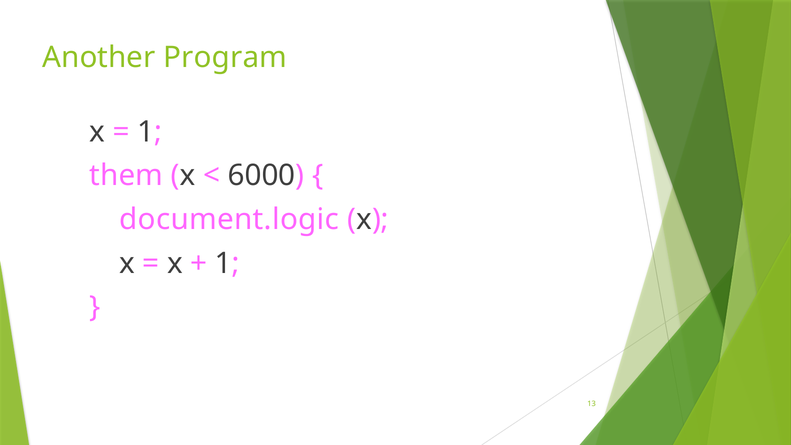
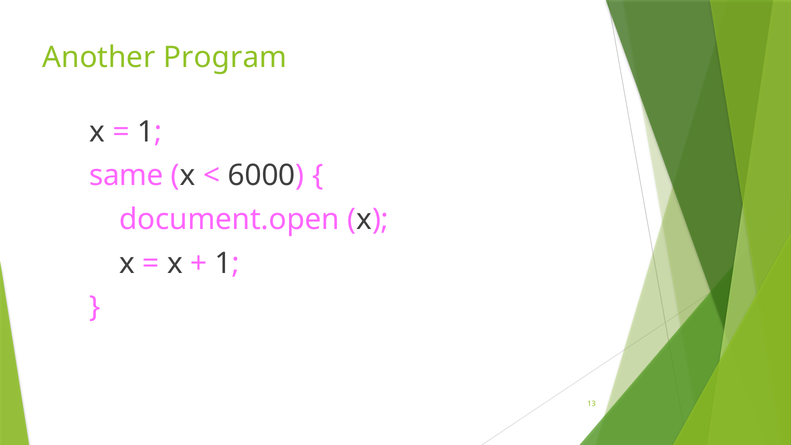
them: them -> same
document.logic: document.logic -> document.open
